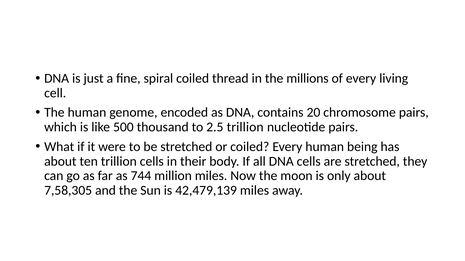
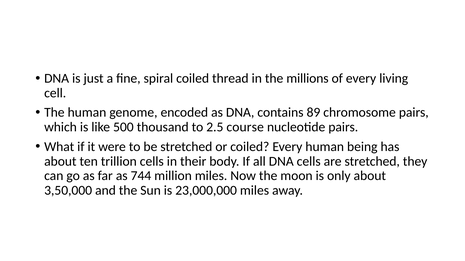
20: 20 -> 89
2.5 trillion: trillion -> course
7,58,305: 7,58,305 -> 3,50,000
42,479,139: 42,479,139 -> 23,000,000
